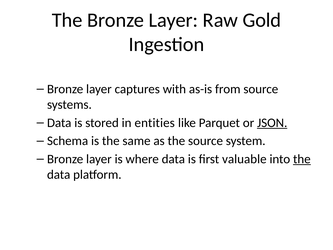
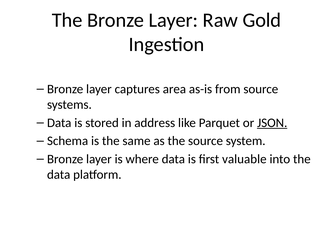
with: with -> area
entities: entities -> address
the at (302, 159) underline: present -> none
